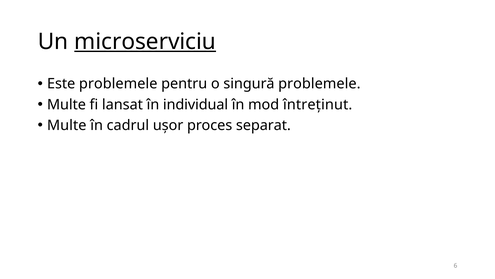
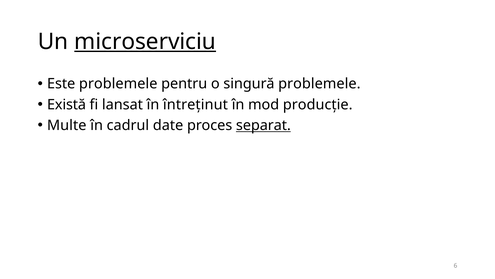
Multe at (66, 104): Multe -> Există
individual: individual -> întreținut
întreținut: întreținut -> producție
ușor: ușor -> date
separat underline: none -> present
